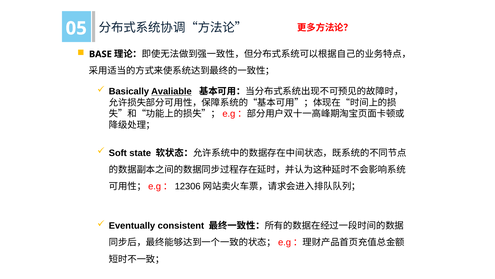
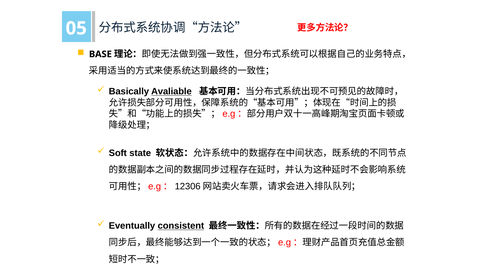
consistent underline: none -> present
